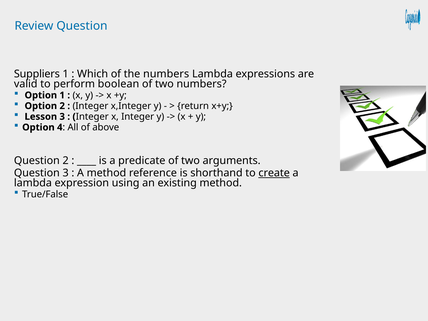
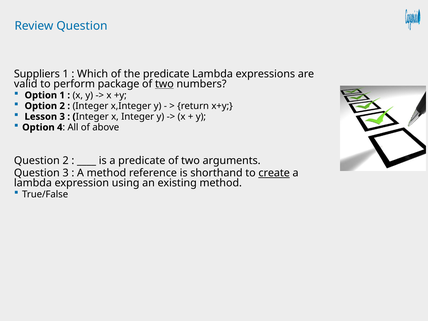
the numbers: numbers -> predicate
boolean: boolean -> package
two at (164, 84) underline: none -> present
